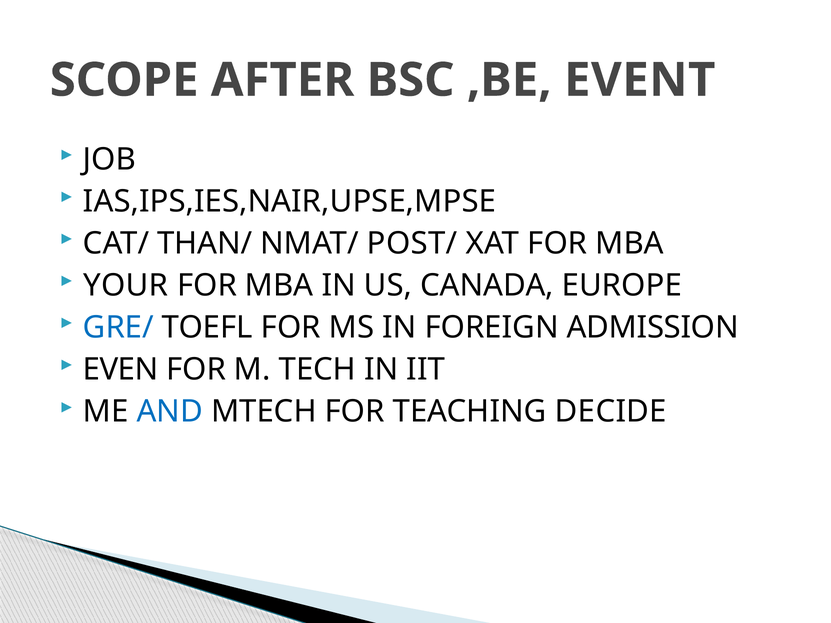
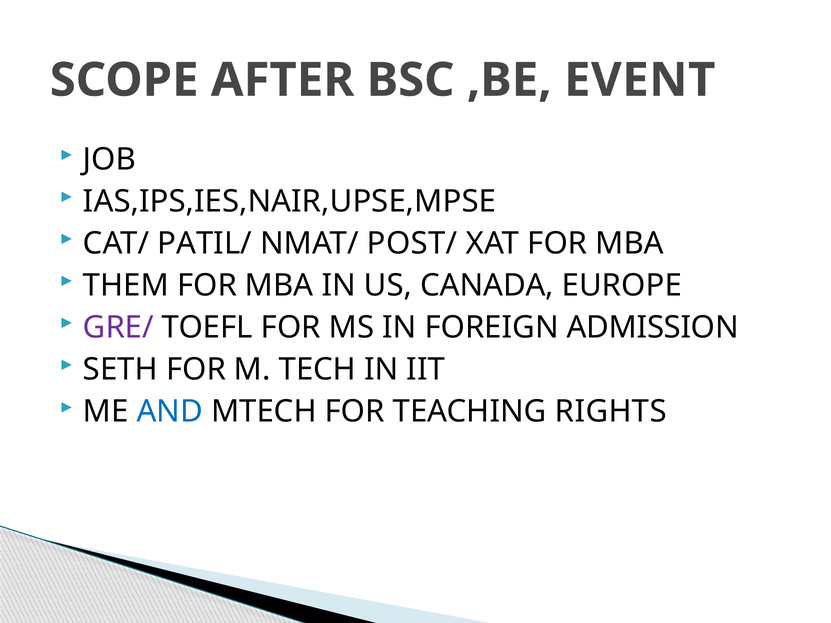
THAN/: THAN/ -> PATIL/
YOUR: YOUR -> THEM
GRE/ colour: blue -> purple
EVEN: EVEN -> SETH
DECIDE: DECIDE -> RIGHTS
